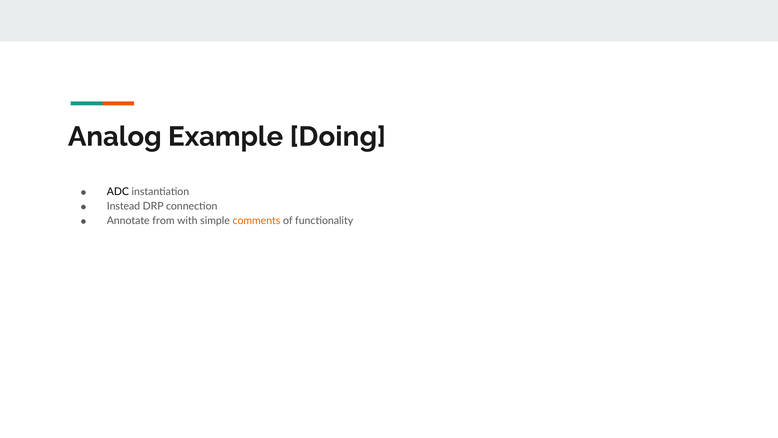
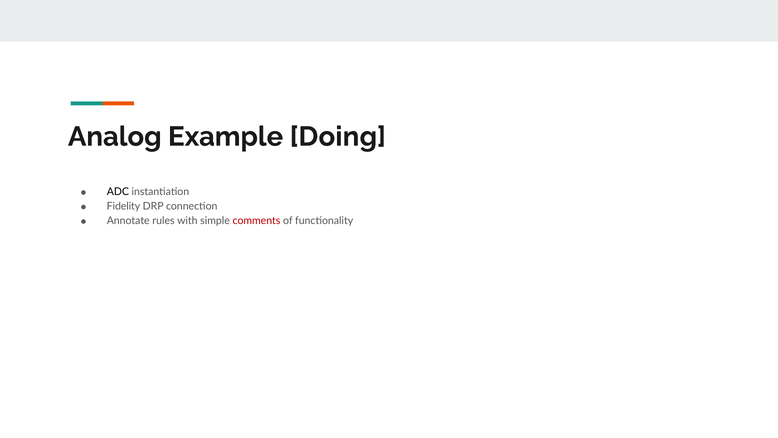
Instead: Instead -> Fidelity
from: from -> rules
comments colour: orange -> red
